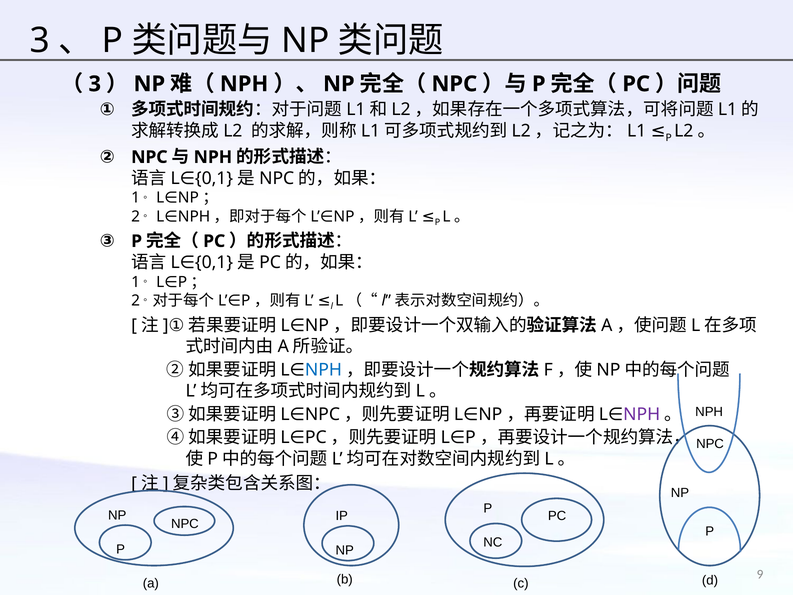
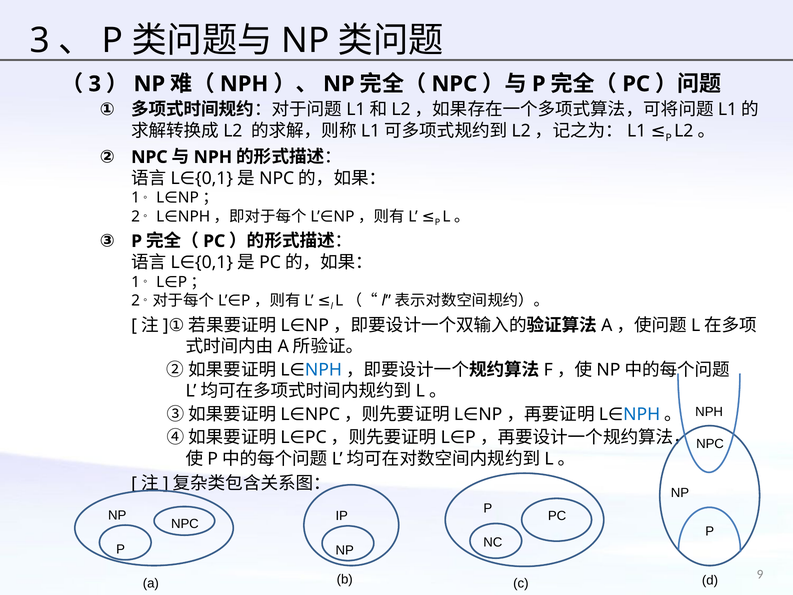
NPH at (642, 414) colour: purple -> blue
